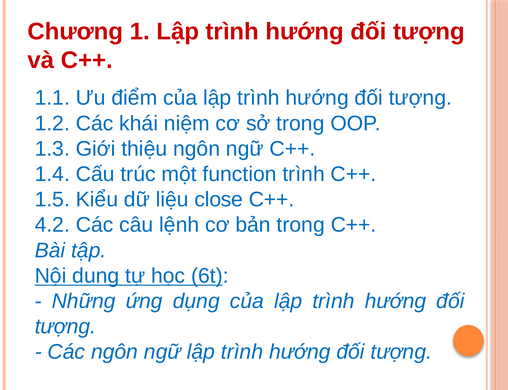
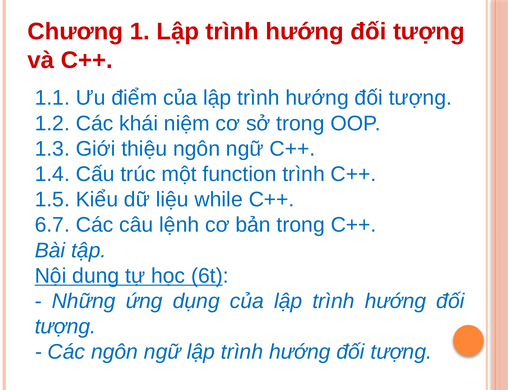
close: close -> while
4.2: 4.2 -> 6.7
